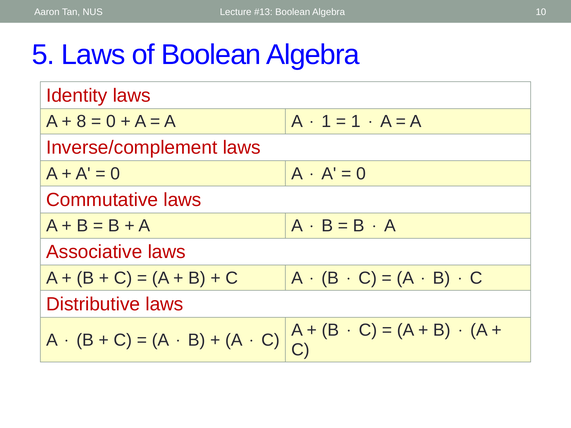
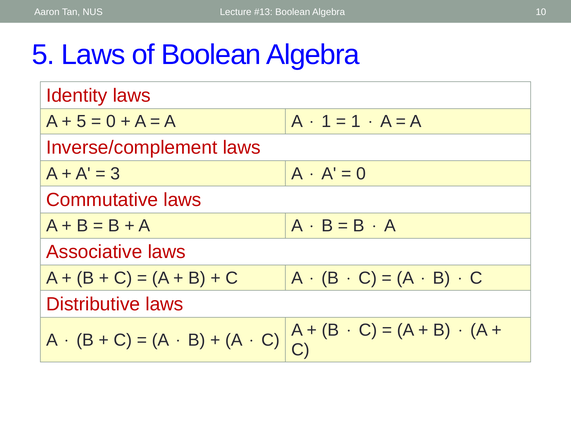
8 at (81, 122): 8 -> 5
0 at (115, 174): 0 -> 3
